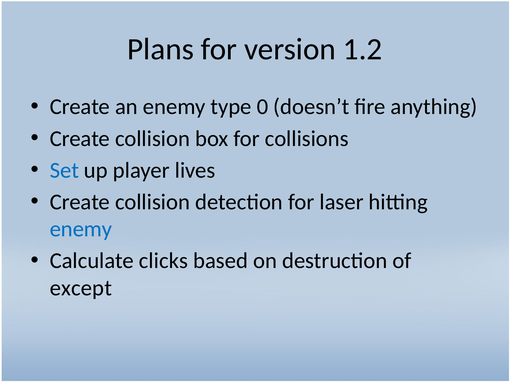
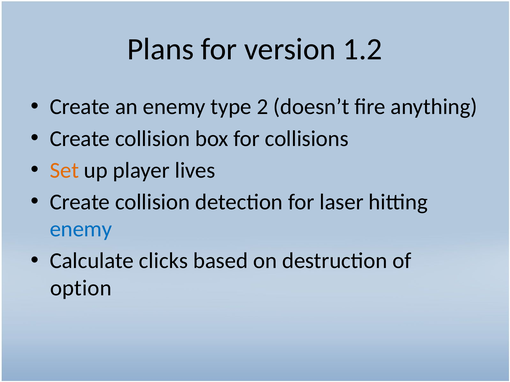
0: 0 -> 2
Set colour: blue -> orange
except: except -> option
